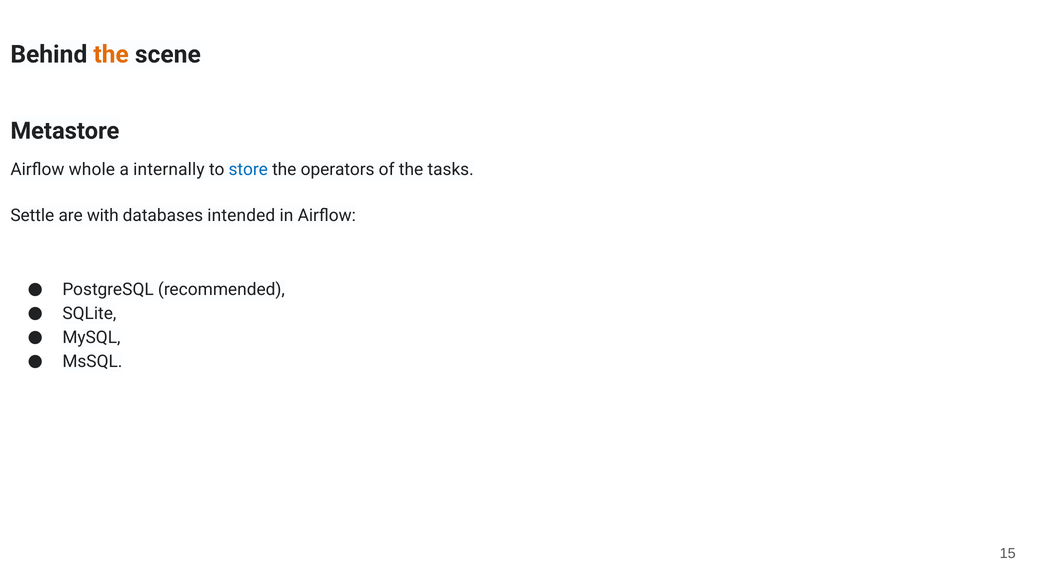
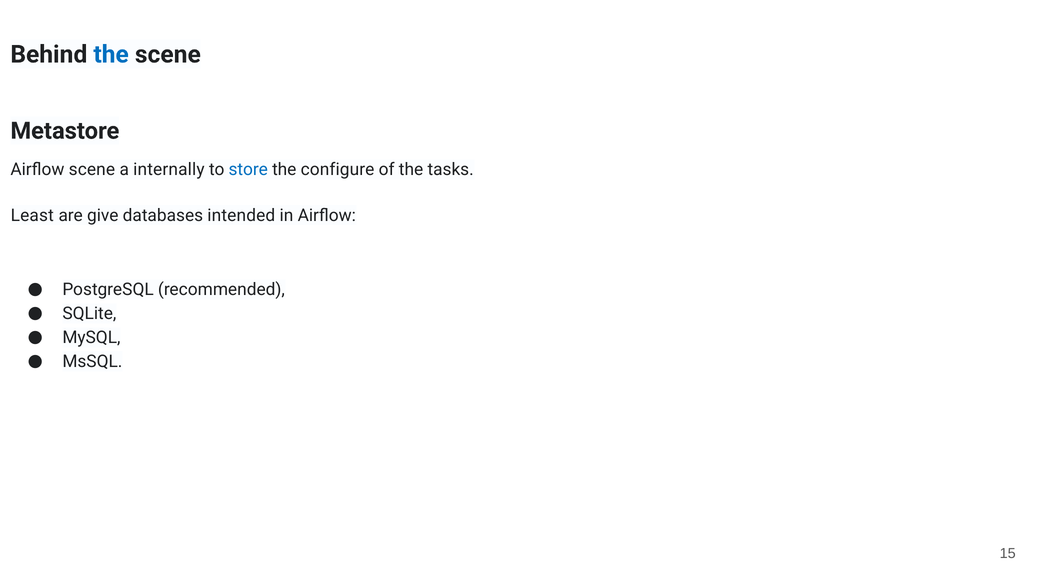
the at (111, 54) colour: orange -> blue
Airflow whole: whole -> scene
operators: operators -> configure
Settle: Settle -> Least
with: with -> give
